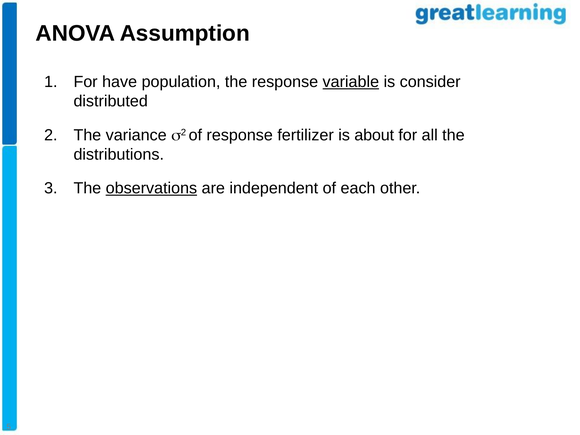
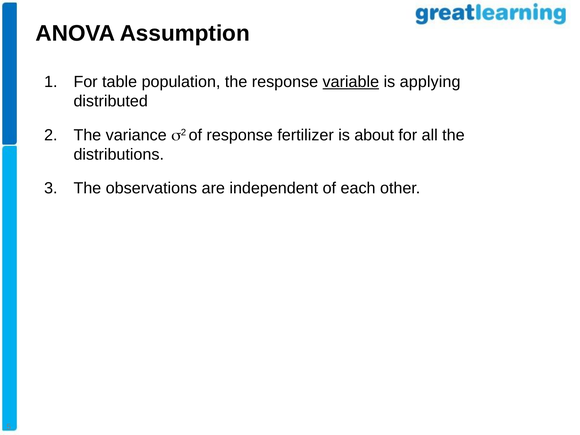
have: have -> table
consider: consider -> applying
observations underline: present -> none
